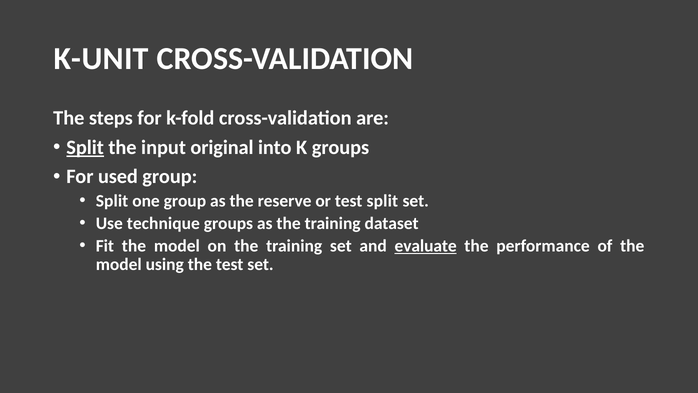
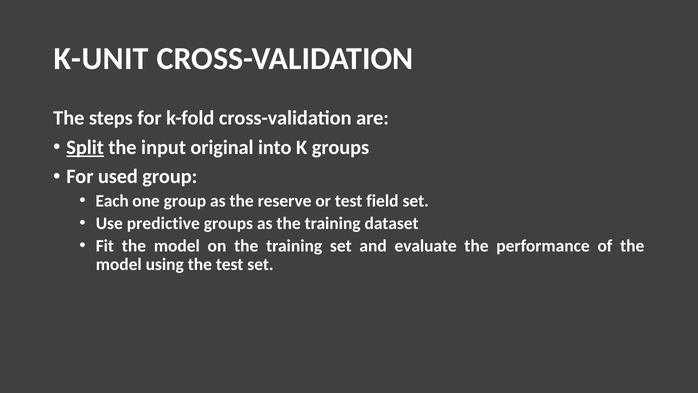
Split at (112, 201): Split -> Each
test split: split -> field
technique: technique -> predictive
evaluate underline: present -> none
